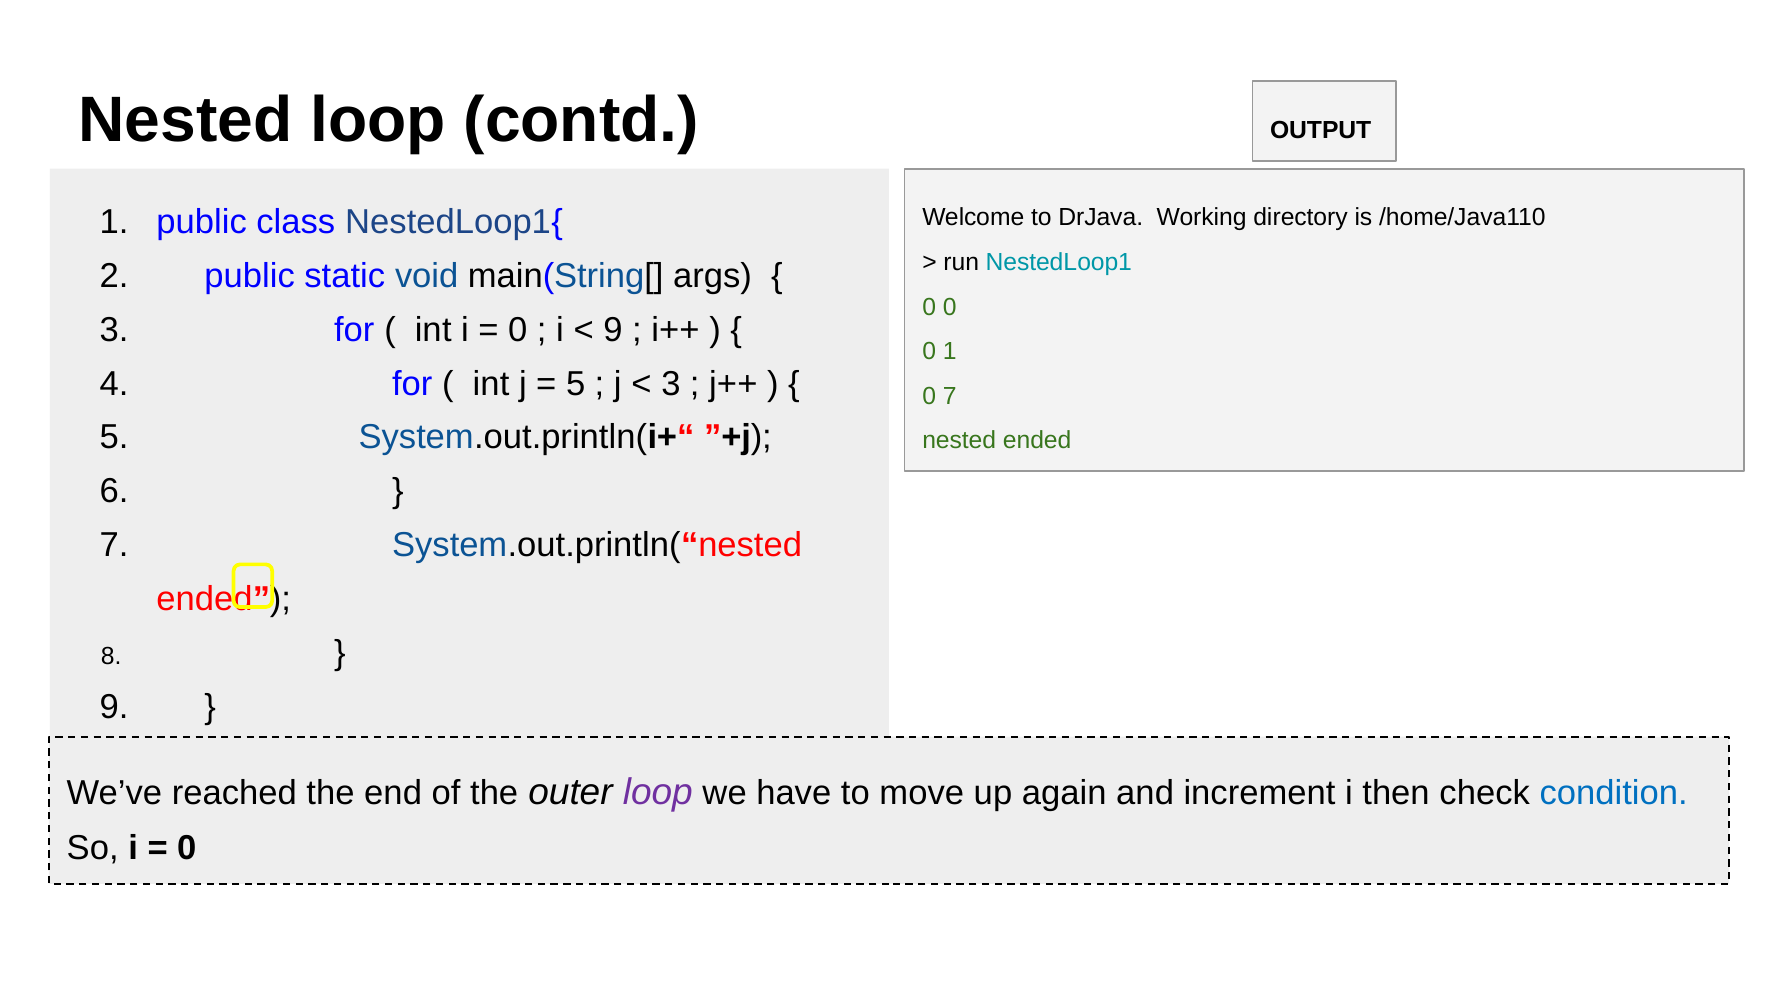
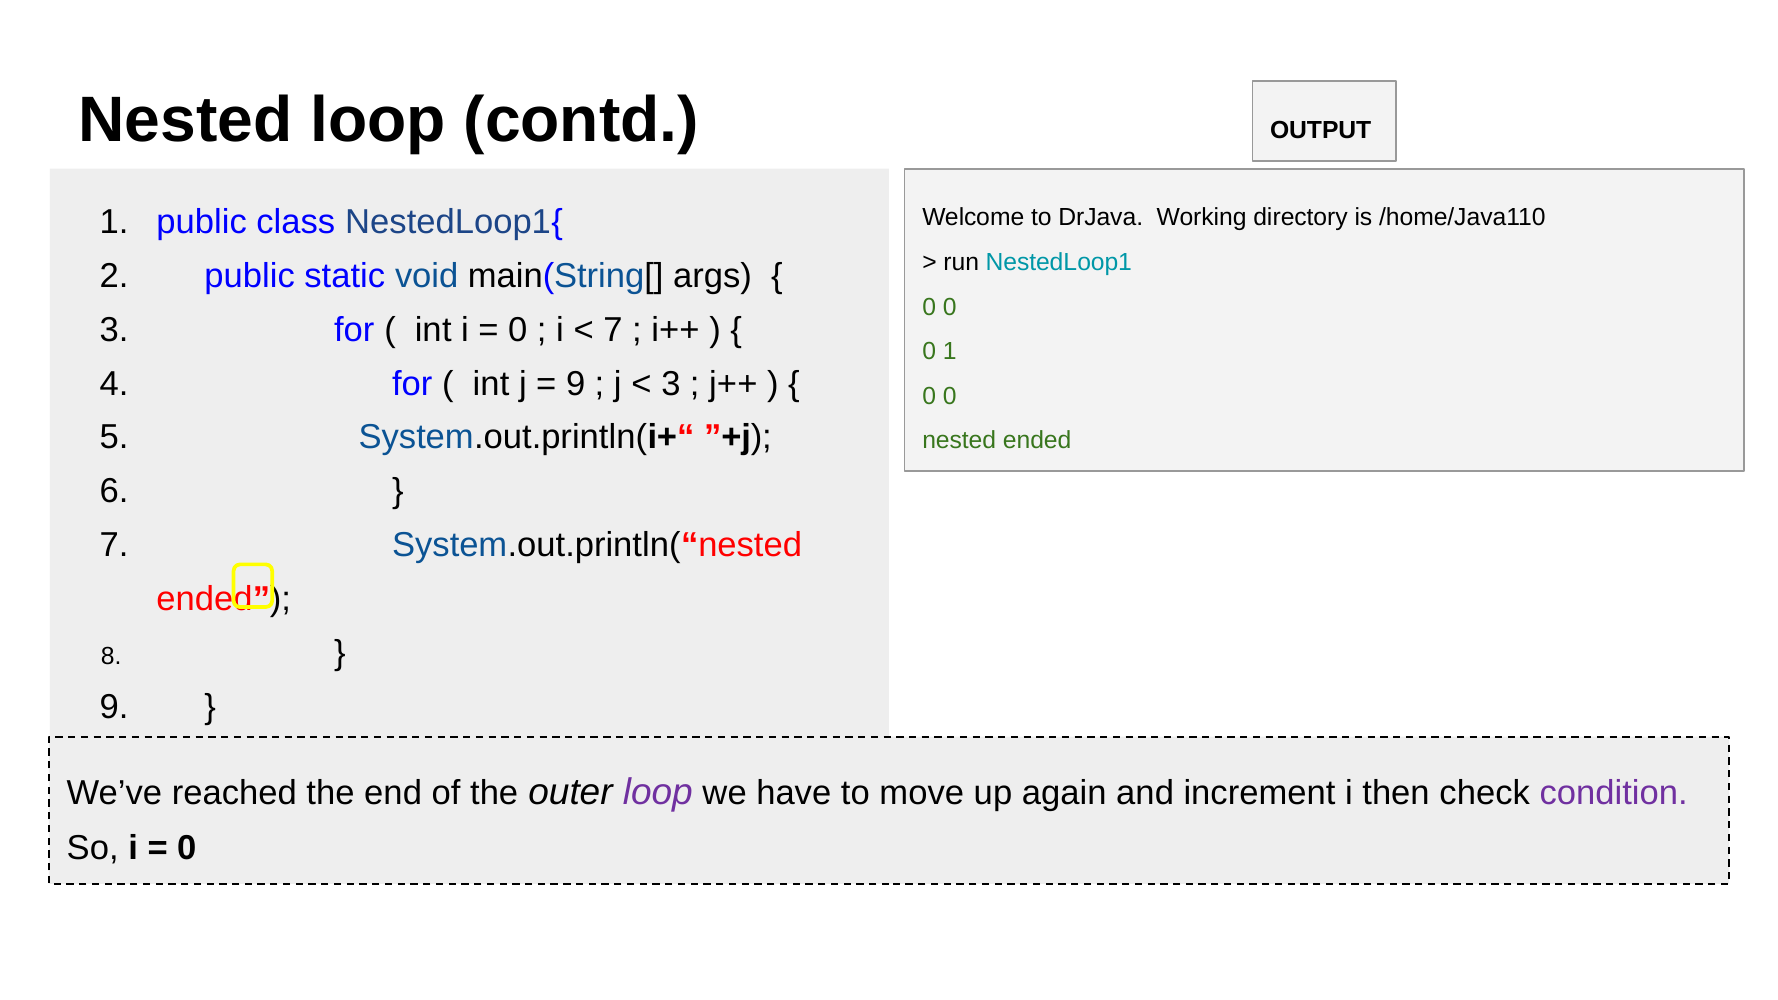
9 at (613, 330): 9 -> 7
5 at (576, 384): 5 -> 9
7 at (950, 396): 7 -> 0
condition colour: blue -> purple
